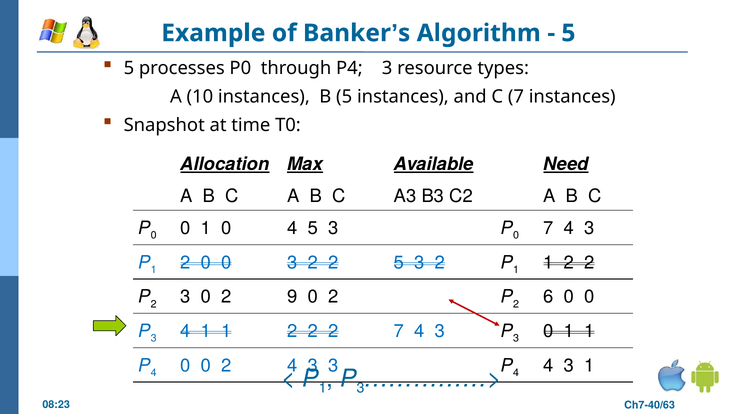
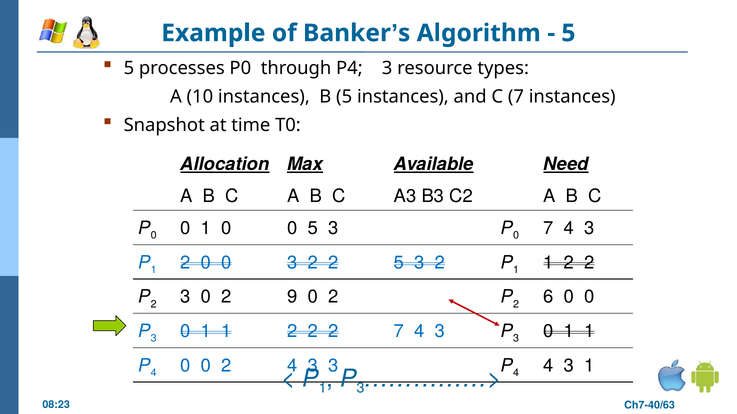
1 0 4: 4 -> 0
4 at (185, 332): 4 -> 0
